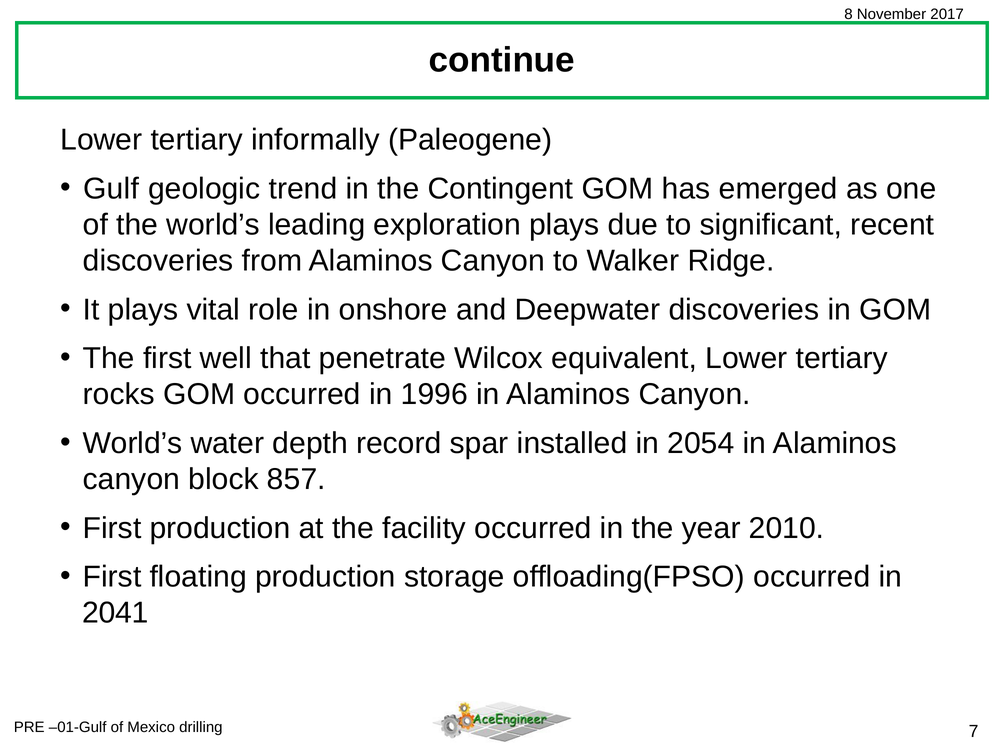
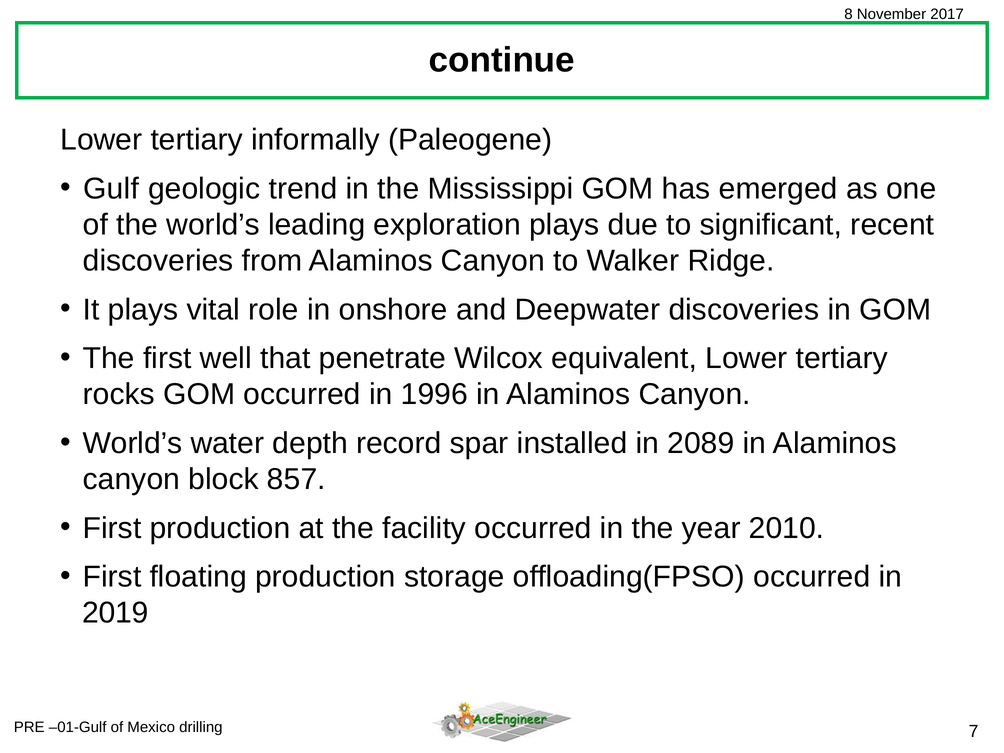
Contingent: Contingent -> Mississippi
2054: 2054 -> 2089
2041: 2041 -> 2019
